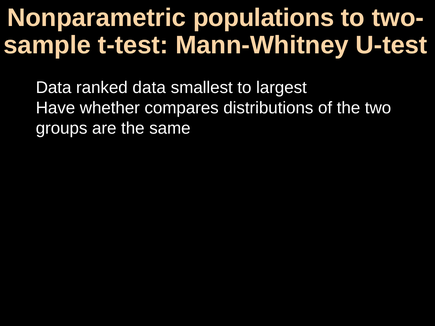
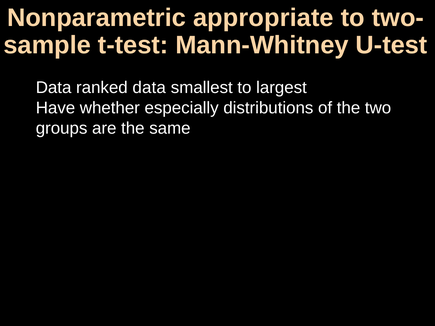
populations: populations -> appropriate
compares: compares -> especially
